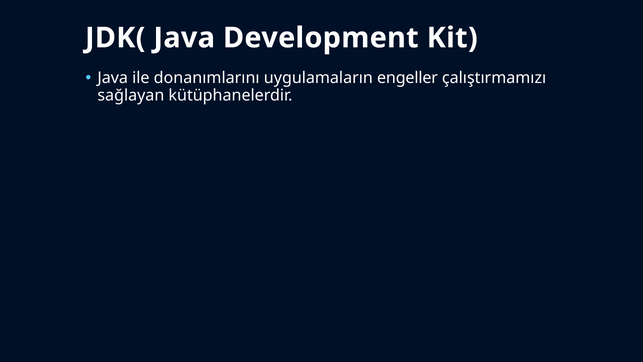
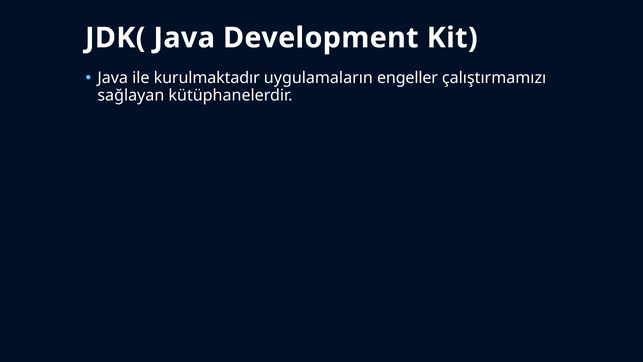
donanımlarını: donanımlarını -> kurulmaktadır
